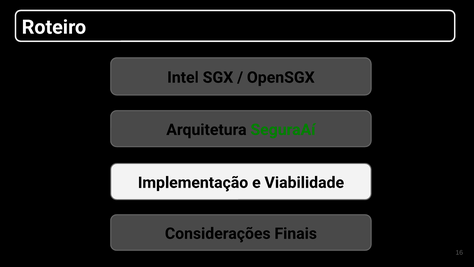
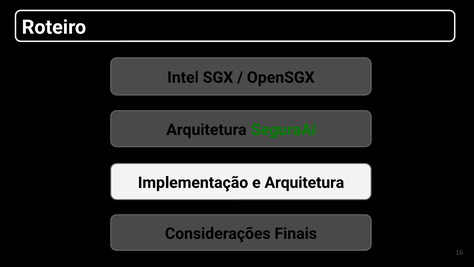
e Viabilidade: Viabilidade -> Arquitetura
